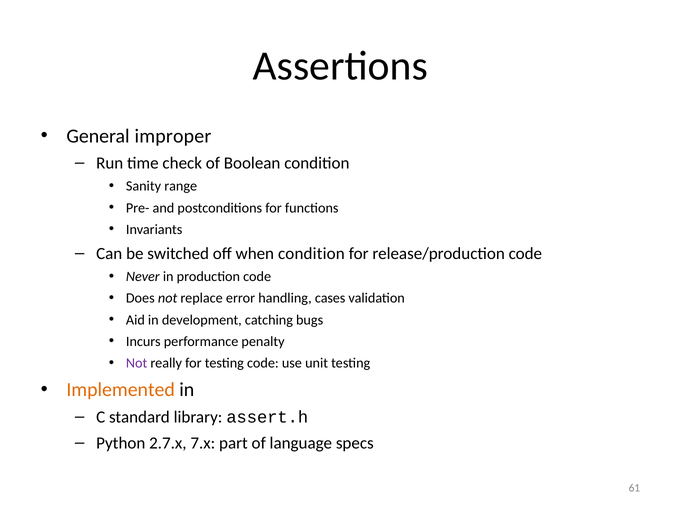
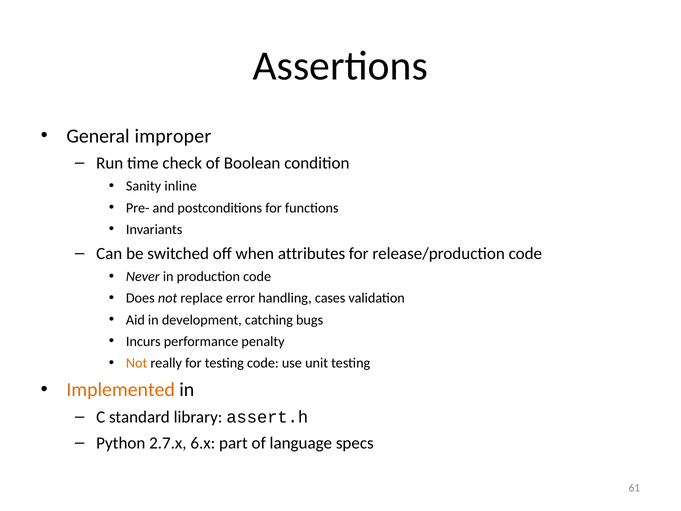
range: range -> inline
when condition: condition -> attributes
Not at (137, 363) colour: purple -> orange
7.x: 7.x -> 6.x
